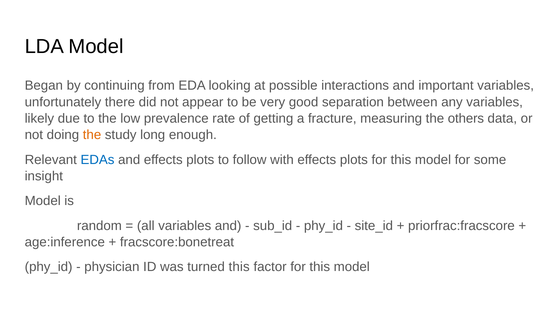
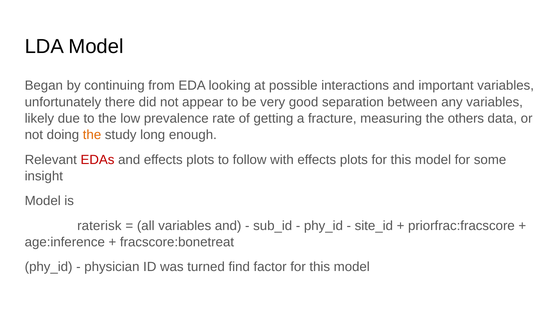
EDAs colour: blue -> red
random: random -> raterisk
turned this: this -> find
